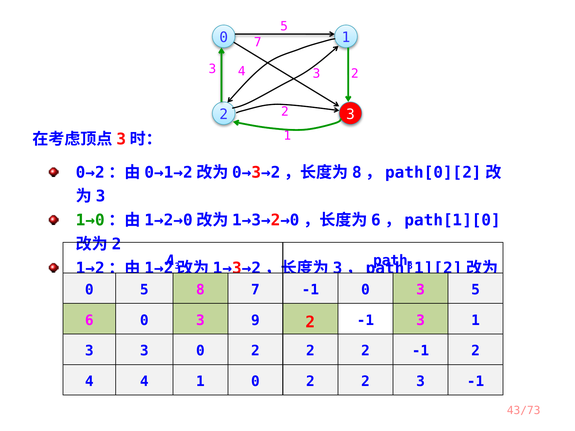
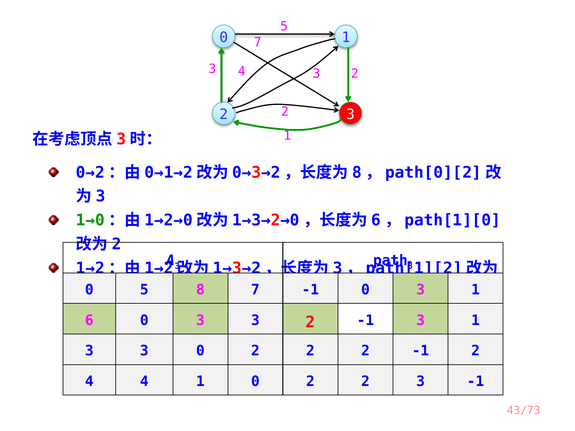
0 3 5: 5 -> 1
0 3 9: 9 -> 3
